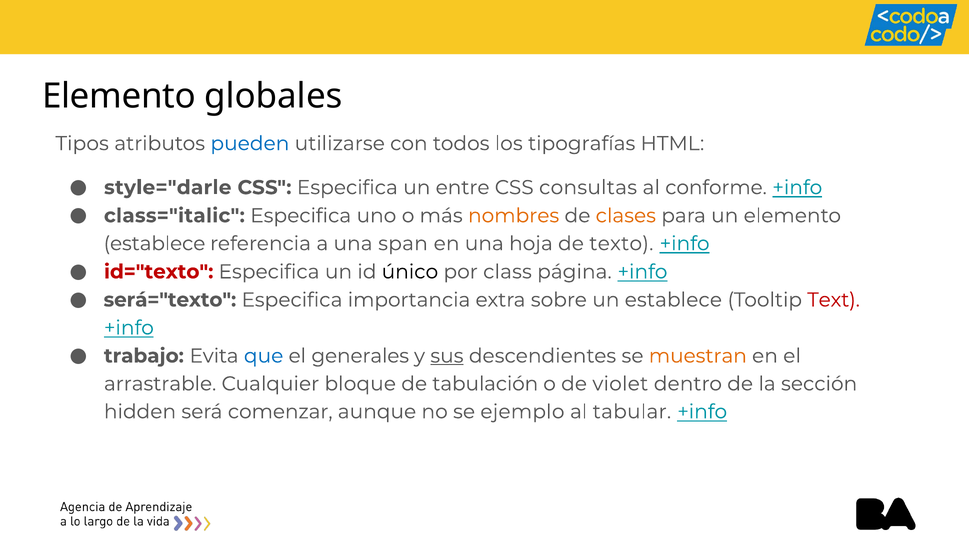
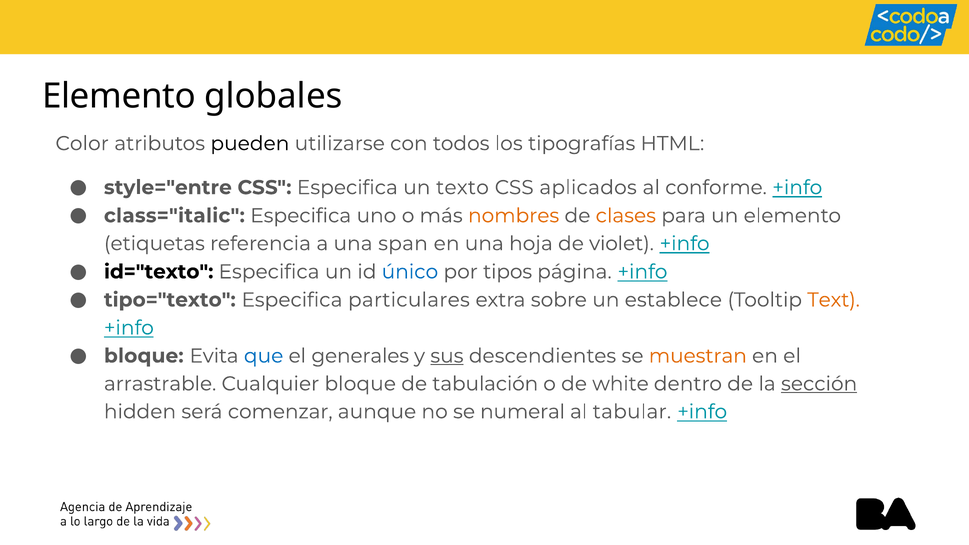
Tipos: Tipos -> Color
pueden colour: blue -> black
style="darle: style="darle -> style="entre
entre: entre -> texto
consultas: consultas -> aplicados
establece at (154, 244): establece -> etiquetas
texto: texto -> violet
id="texto colour: red -> black
único colour: black -> blue
class: class -> tipos
será="texto: será="texto -> tipo="texto
importancia: importancia -> particulares
Text colour: red -> orange
trabajo at (144, 356): trabajo -> bloque
violet: violet -> white
sección underline: none -> present
ejemplo: ejemplo -> numeral
